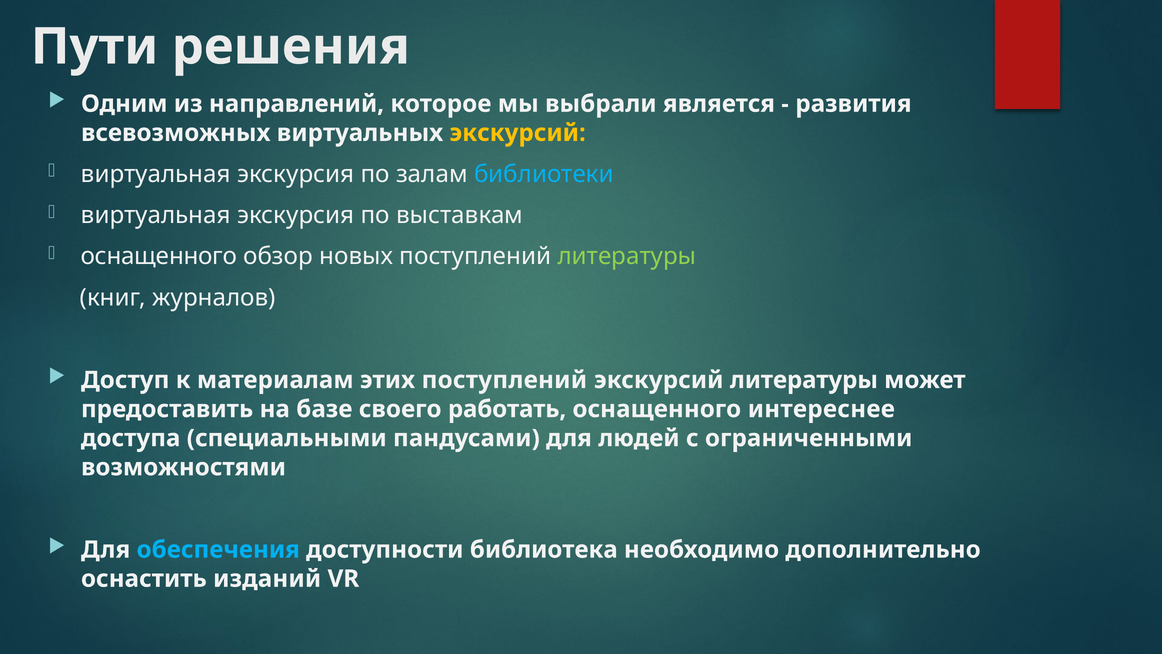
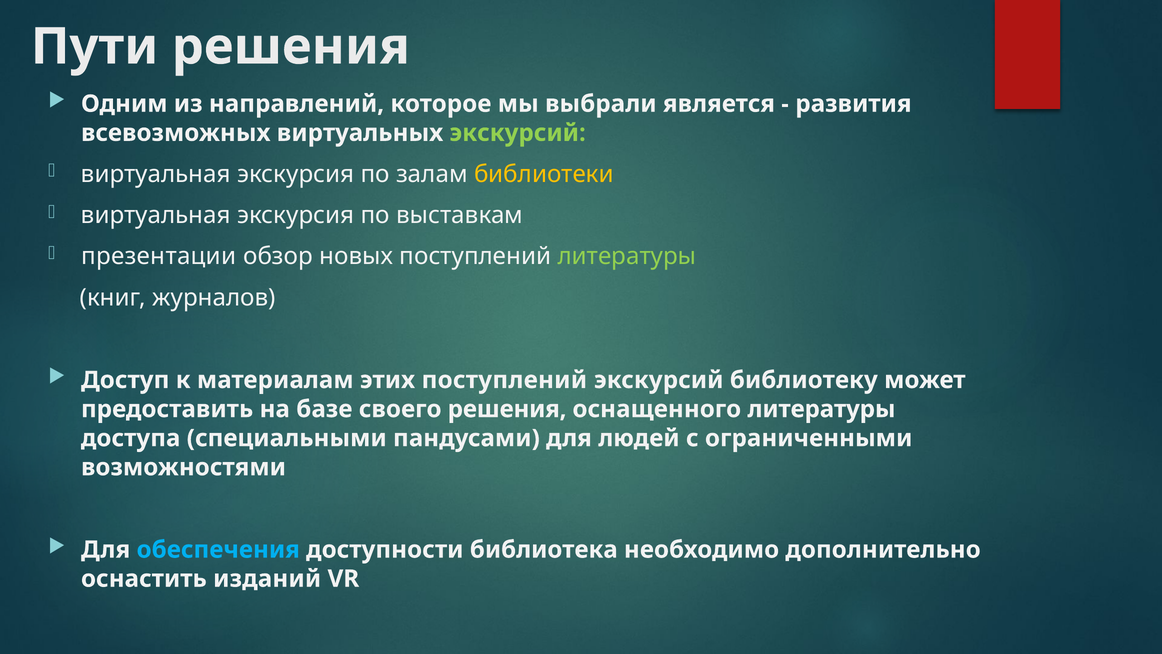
экскурсий at (518, 133) colour: yellow -> light green
библиотеки colour: light blue -> yellow
оснащенного at (159, 256): оснащенного -> презентации
экскурсий литературы: литературы -> библиотеку
своего работать: работать -> решения
оснащенного интереснее: интереснее -> литературы
